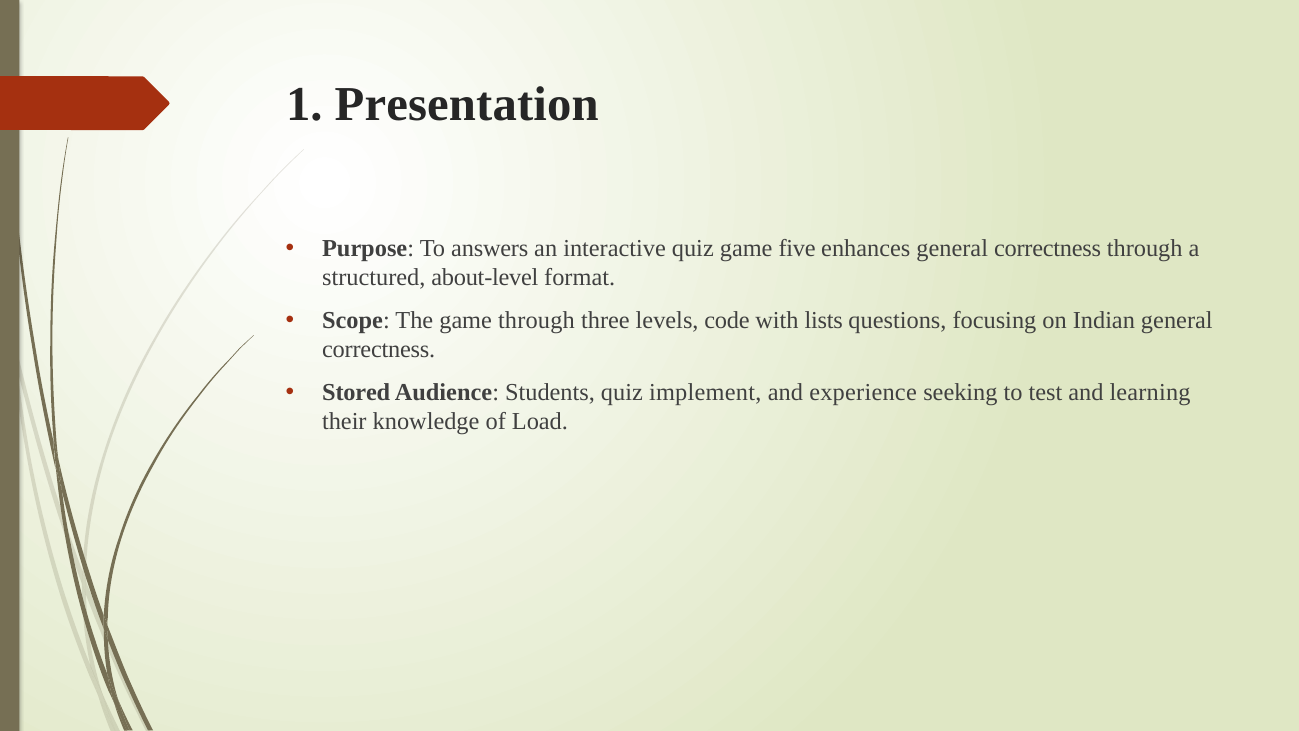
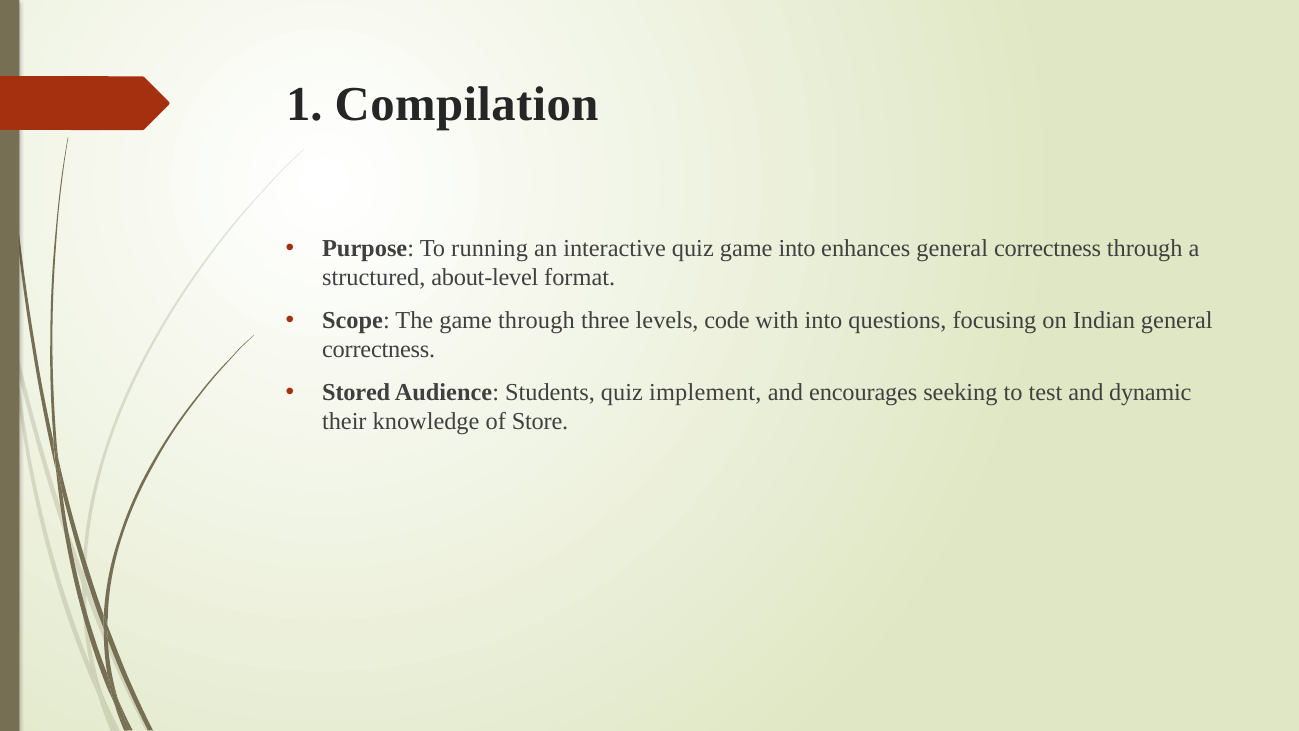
Presentation: Presentation -> Compilation
answers: answers -> running
game five: five -> into
with lists: lists -> into
experience: experience -> encourages
learning: learning -> dynamic
Load: Load -> Store
